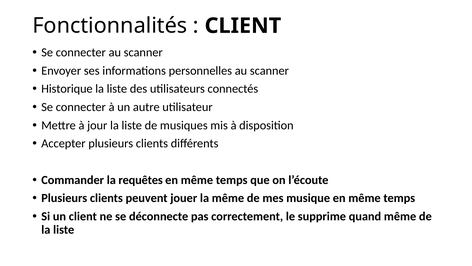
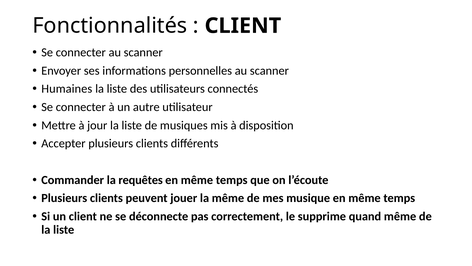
Historique: Historique -> Humaines
